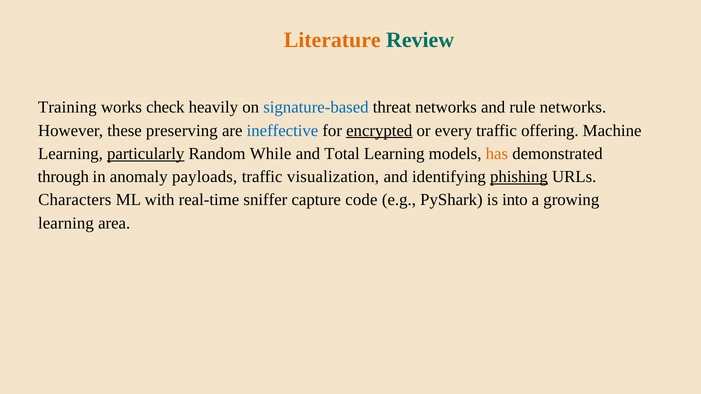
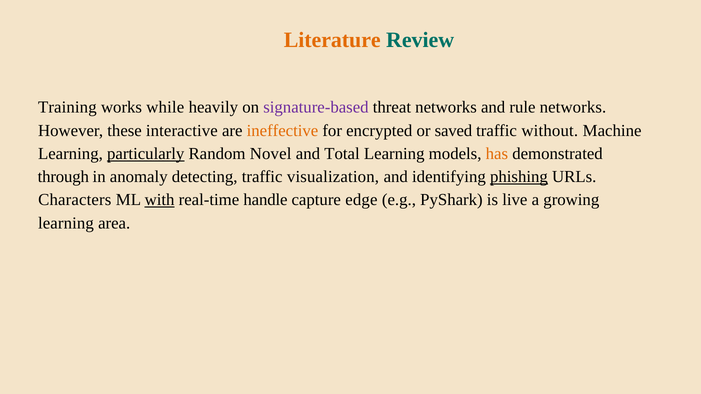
check: check -> while
signature-based colour: blue -> purple
preserving: preserving -> interactive
ineffective colour: blue -> orange
encrypted underline: present -> none
every: every -> saved
offering: offering -> without
While: While -> Novel
payloads: payloads -> detecting
with underline: none -> present
sniffer: sniffer -> handle
code: code -> edge
into: into -> live
